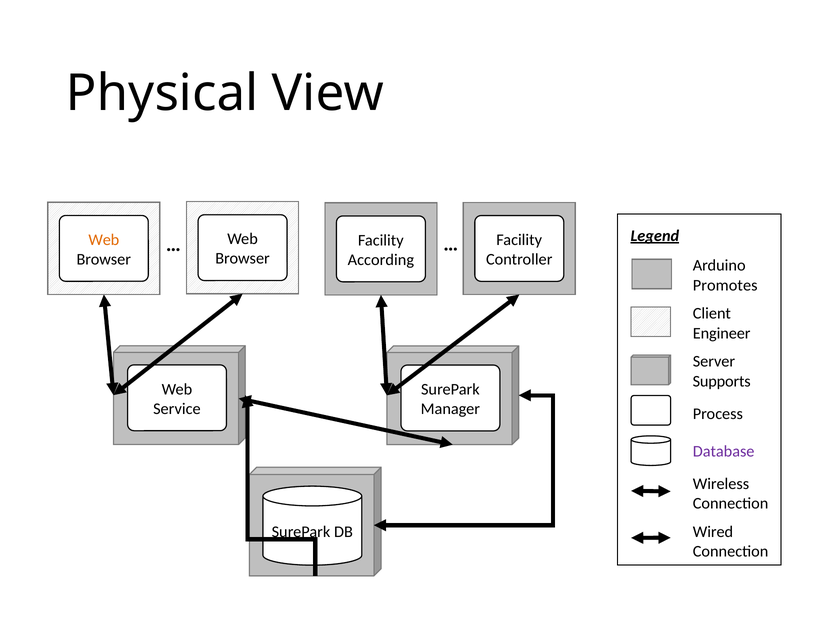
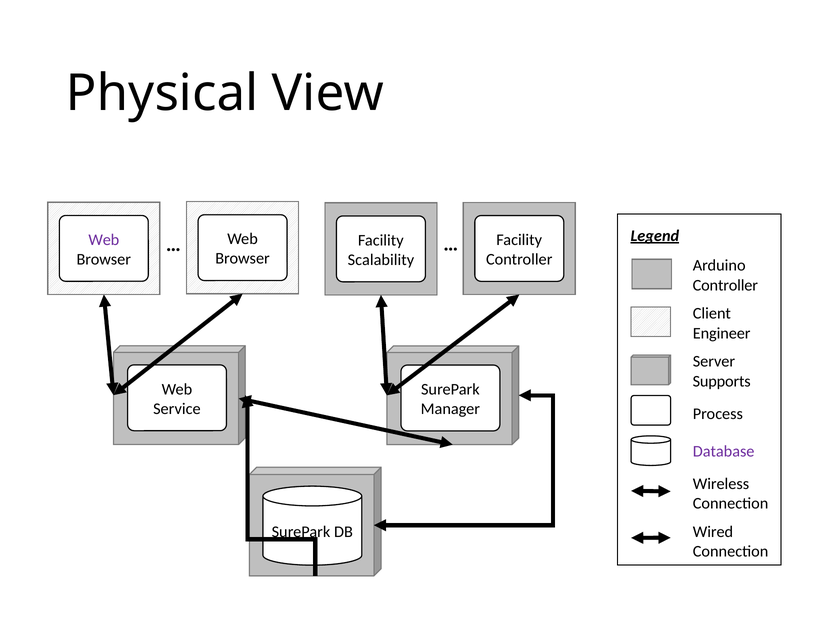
Web at (104, 240) colour: orange -> purple
According: According -> Scalability
Promotes at (725, 286): Promotes -> Controller
